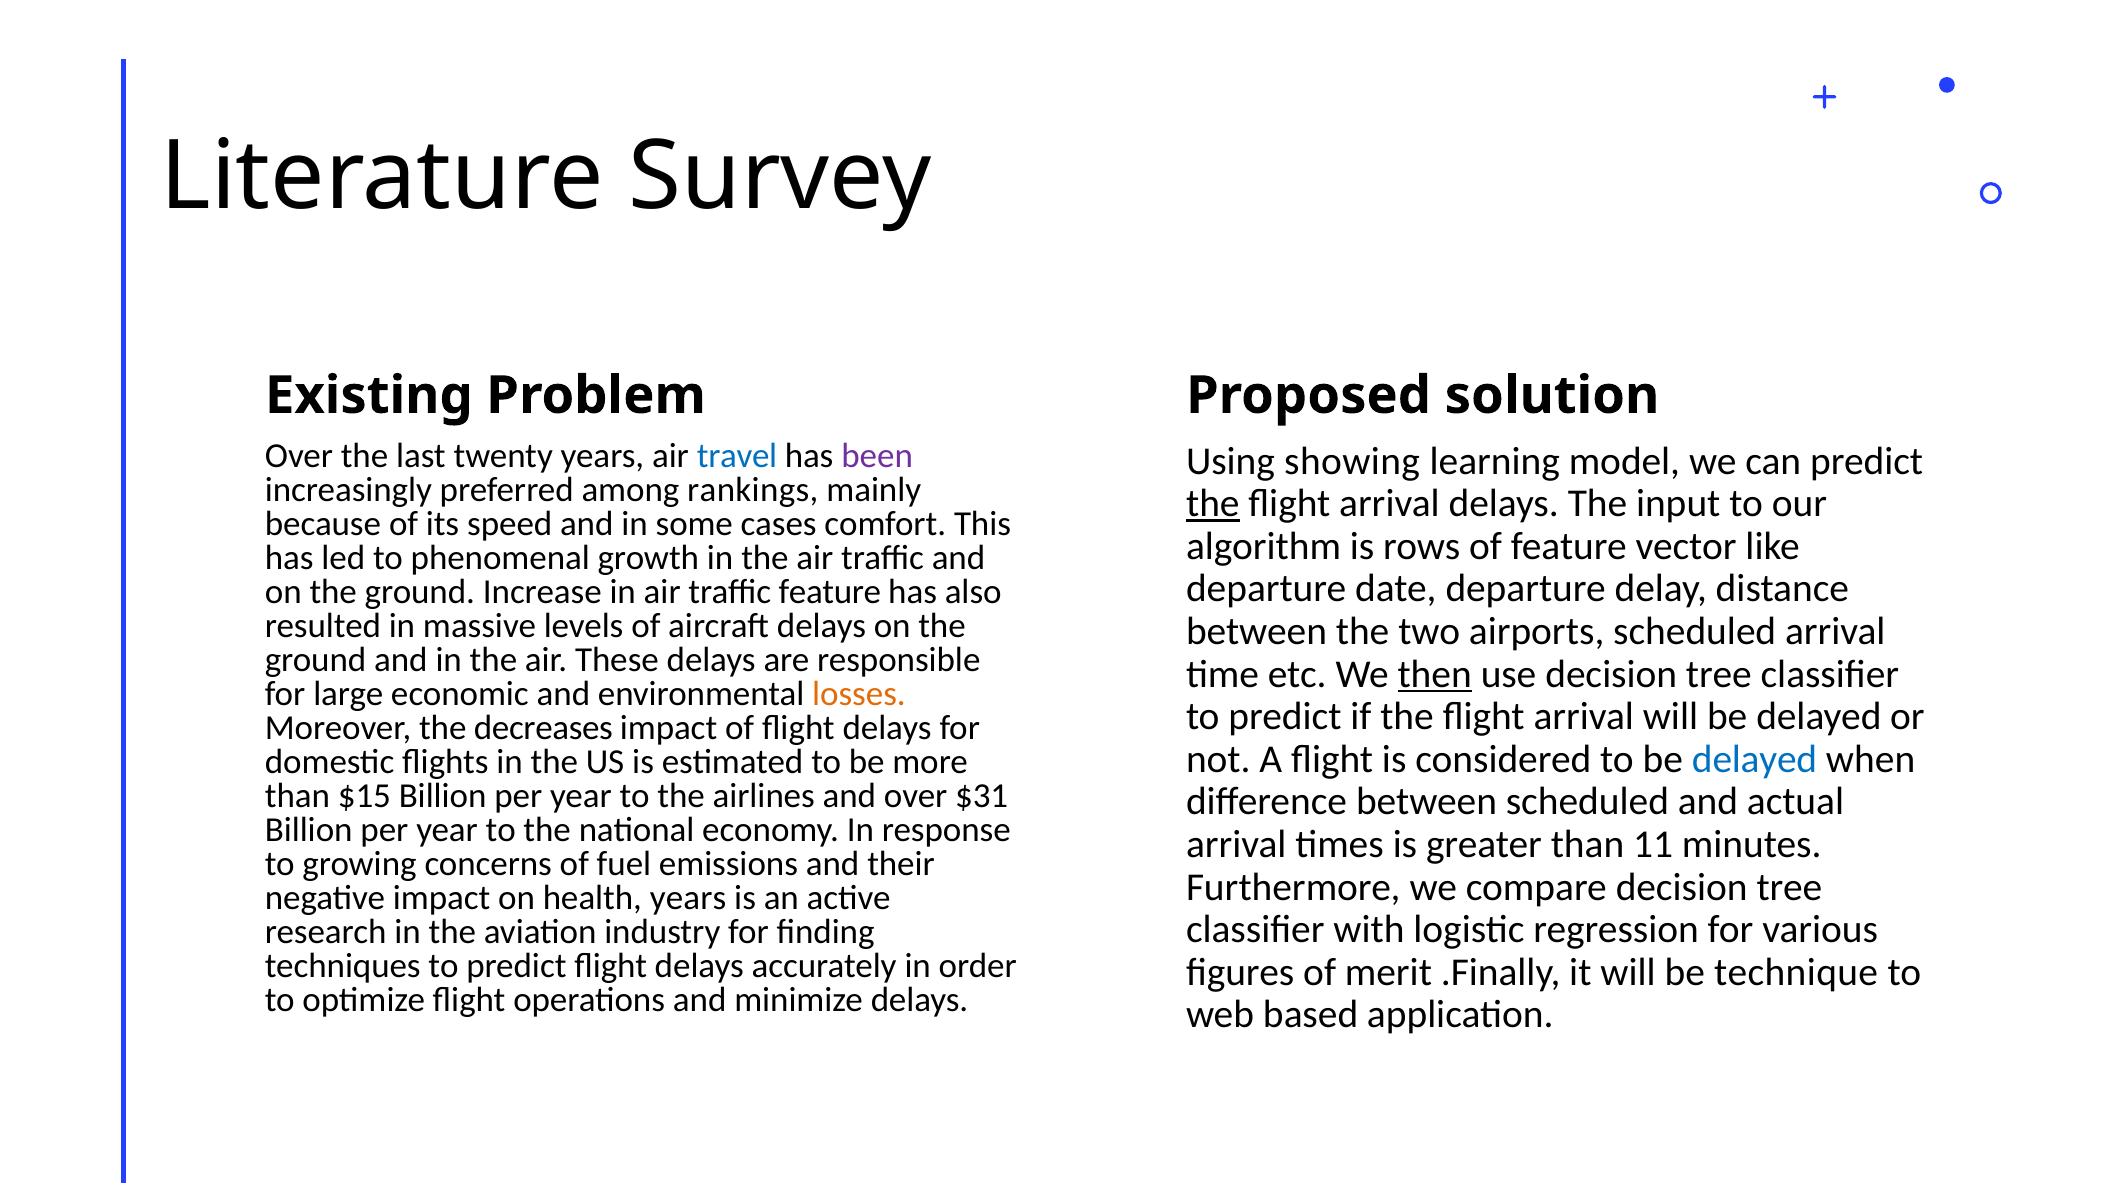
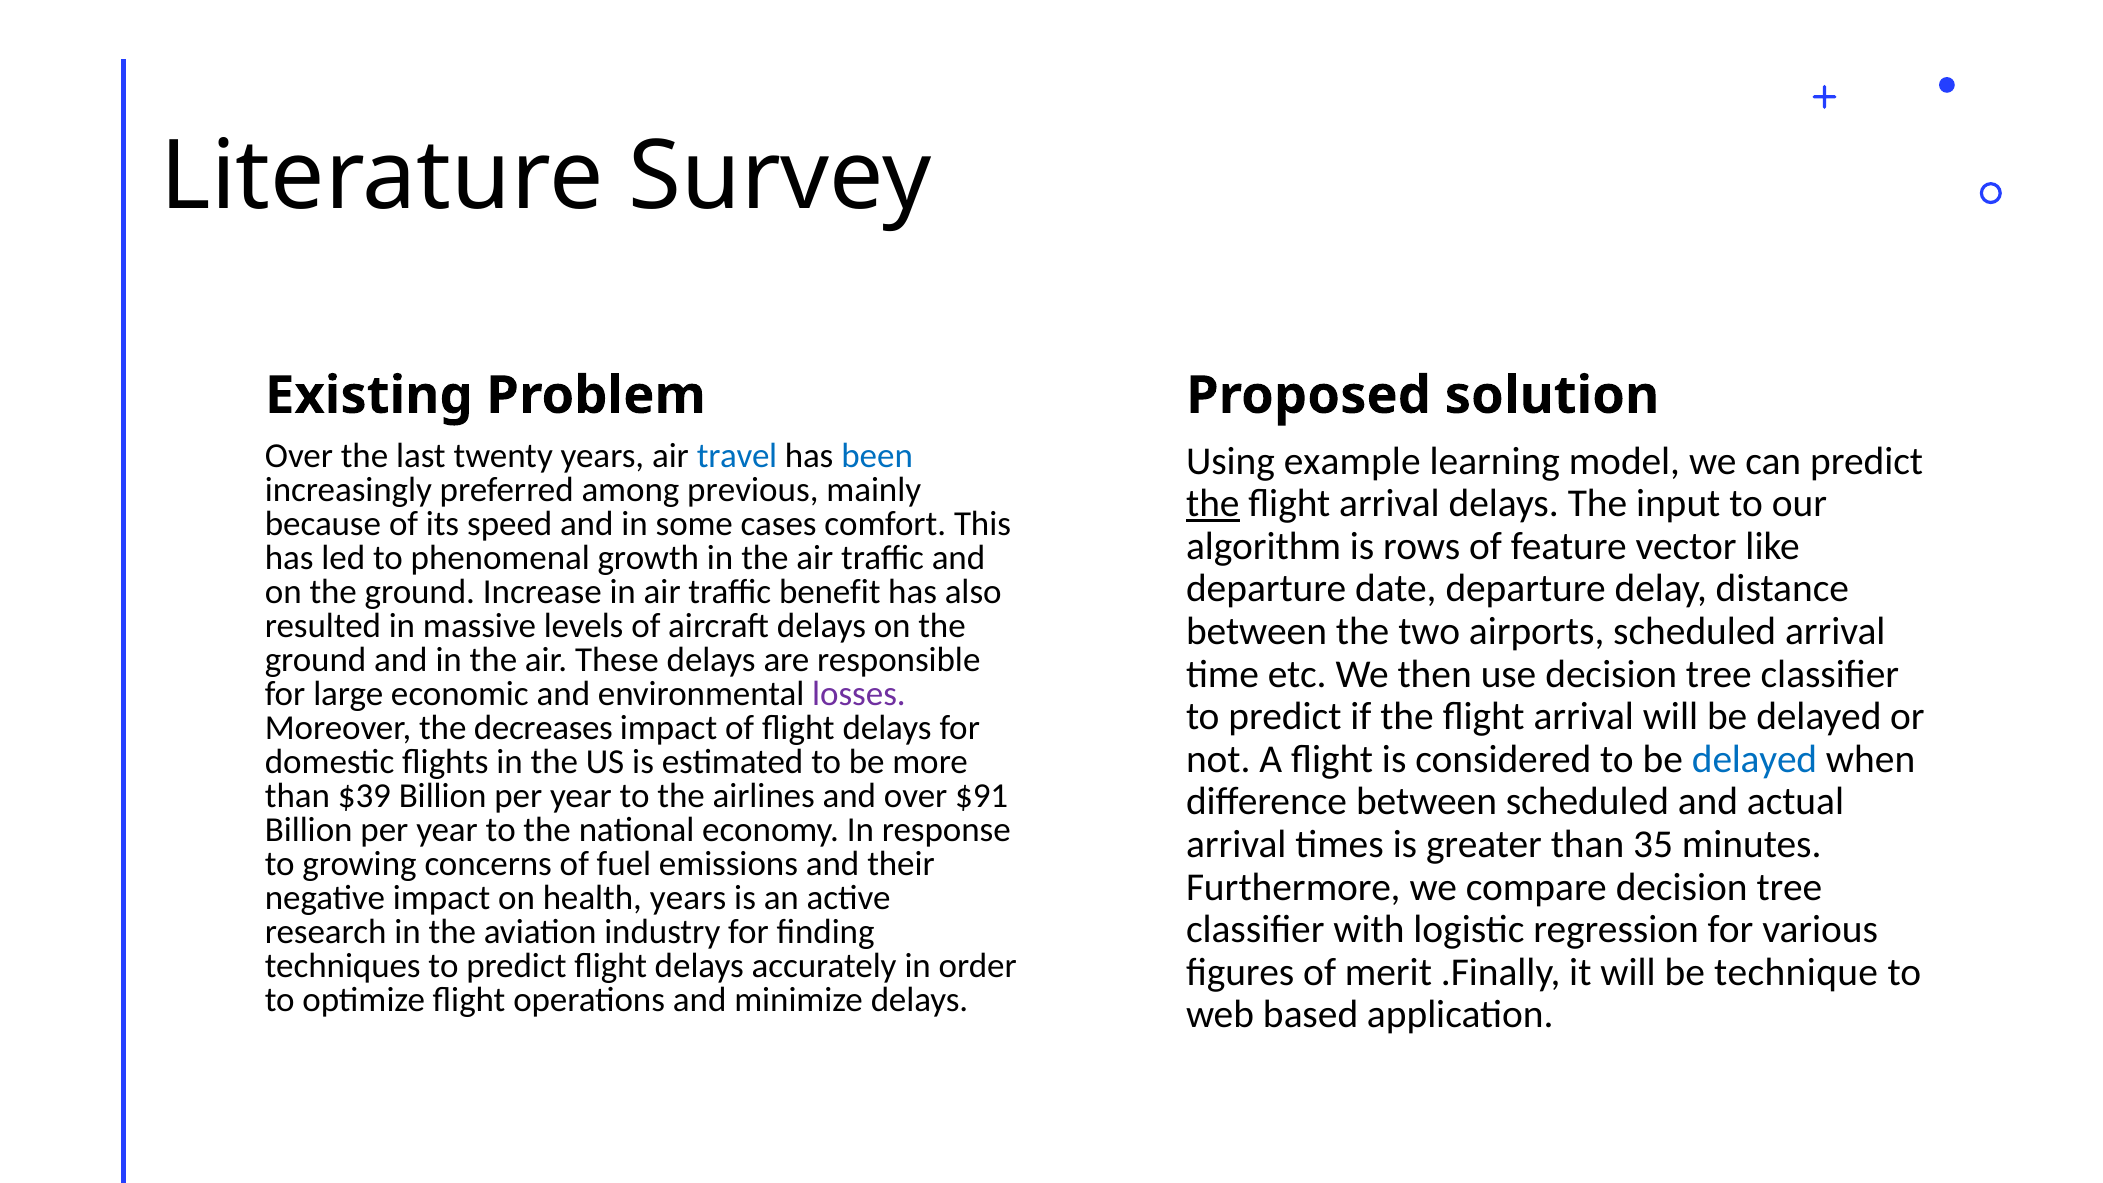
been colour: purple -> blue
showing: showing -> example
rankings: rankings -> previous
traffic feature: feature -> benefit
then underline: present -> none
losses colour: orange -> purple
$15: $15 -> $39
$31: $31 -> $91
11: 11 -> 35
